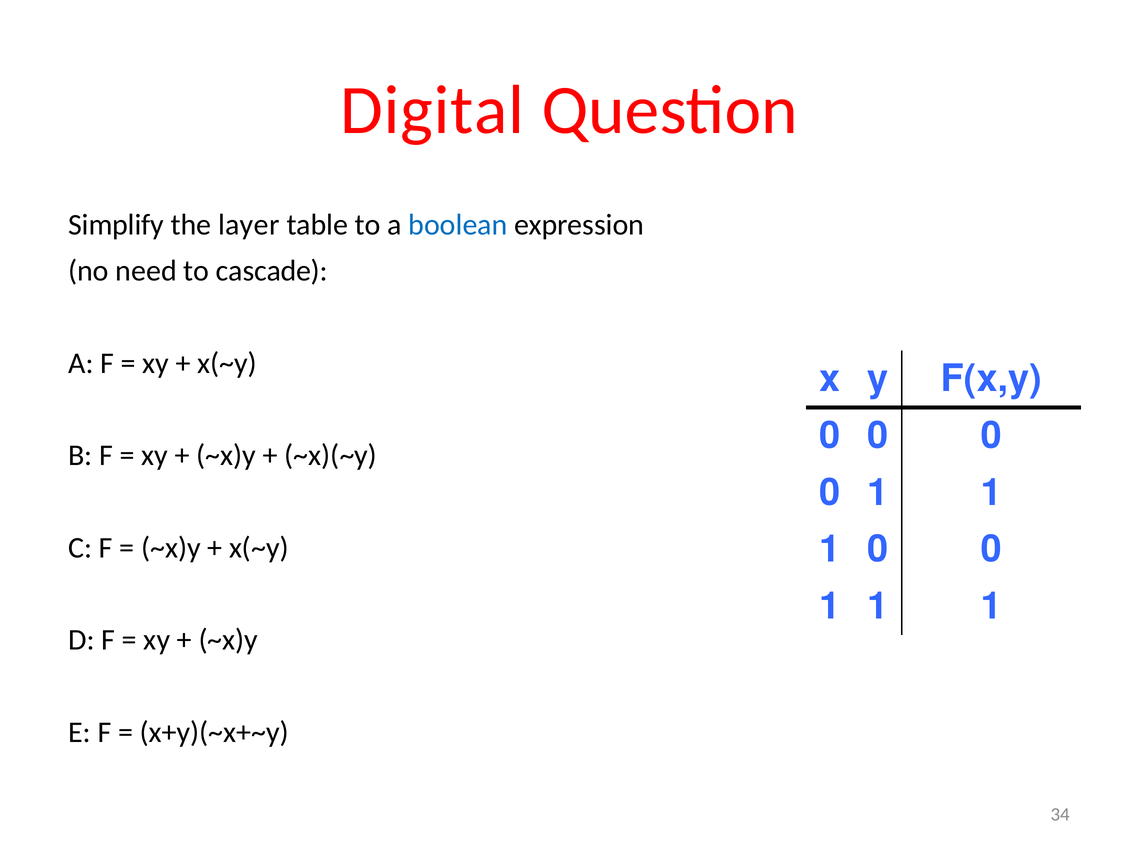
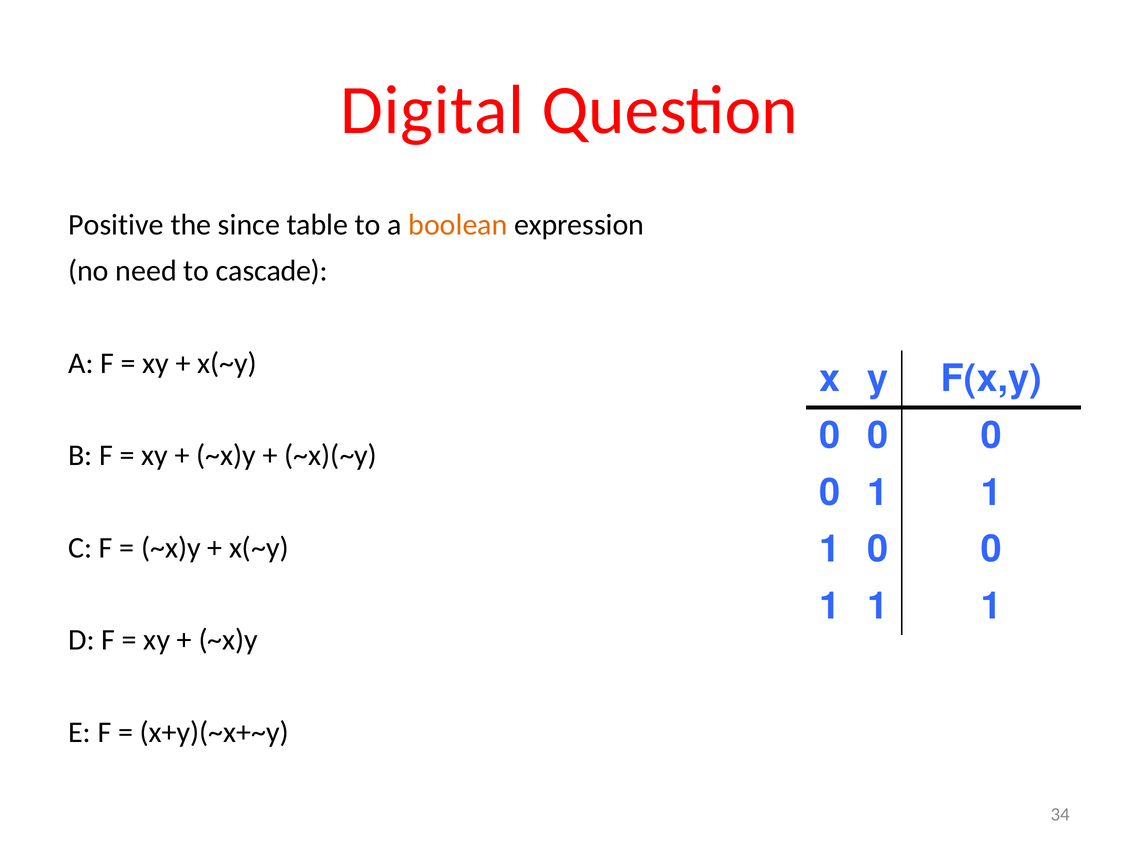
Simplify: Simplify -> Positive
layer: layer -> since
boolean colour: blue -> orange
